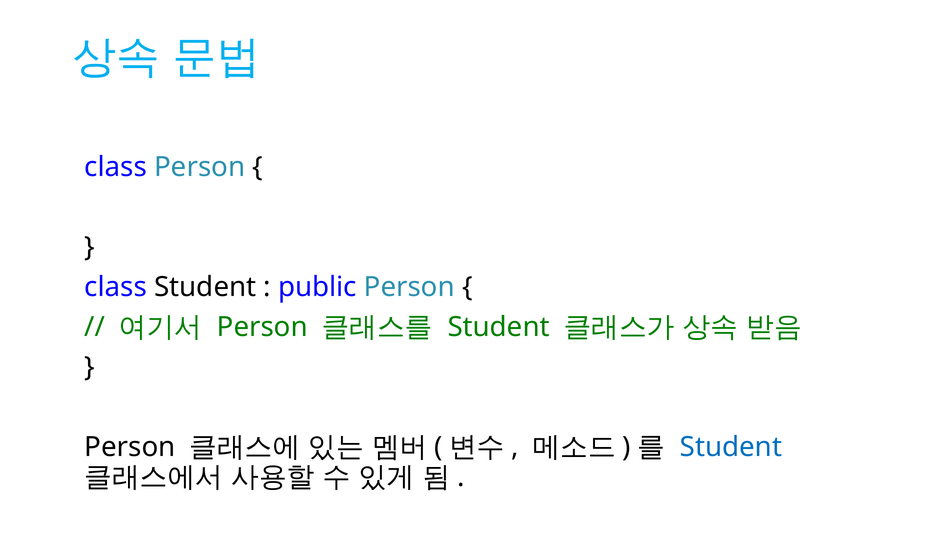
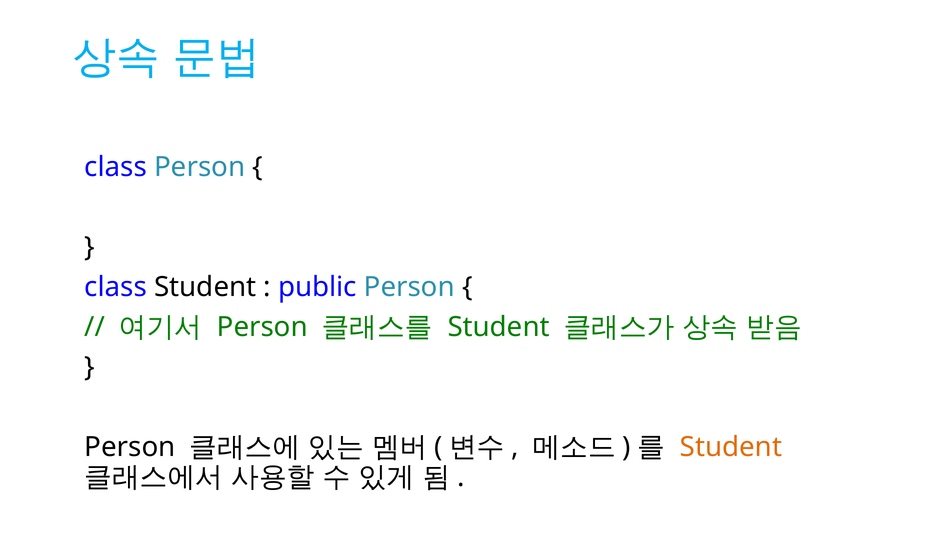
Student at (731, 446) colour: blue -> orange
